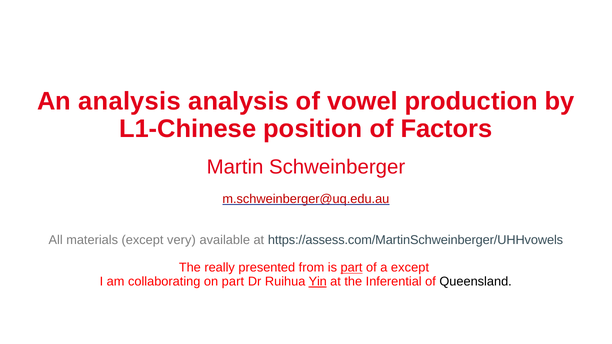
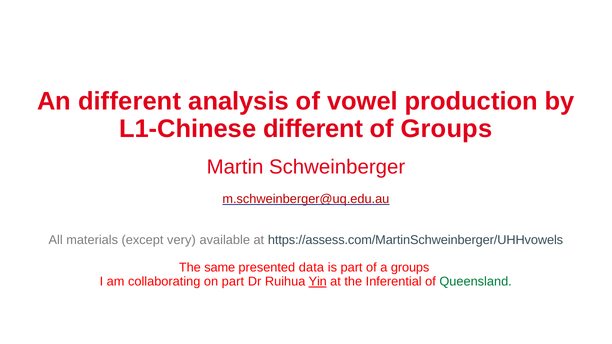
An analysis: analysis -> different
L1-Chinese position: position -> different
of Factors: Factors -> Groups
really: really -> same
from: from -> data
part at (352, 268) underline: present -> none
a except: except -> groups
Queensland colour: black -> green
